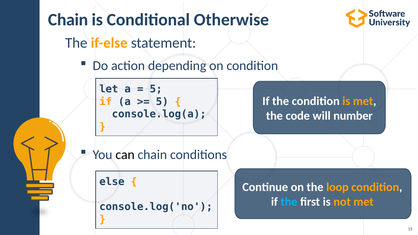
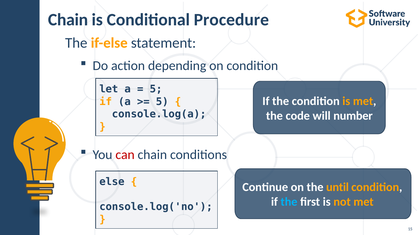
Otherwise: Otherwise -> Procedure
can colour: black -> red
loop: loop -> until
